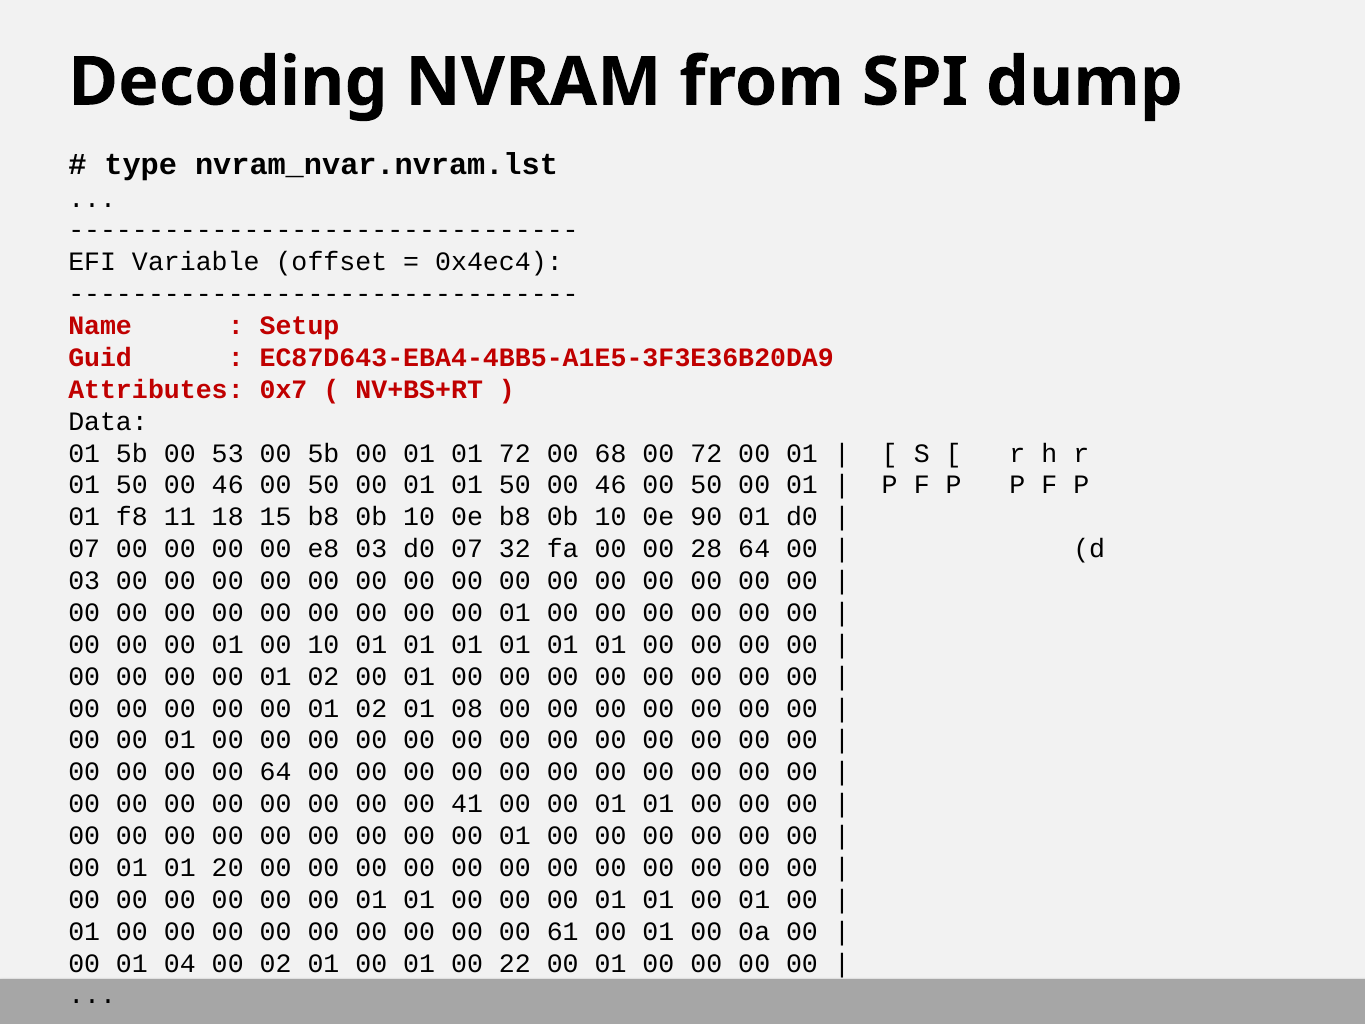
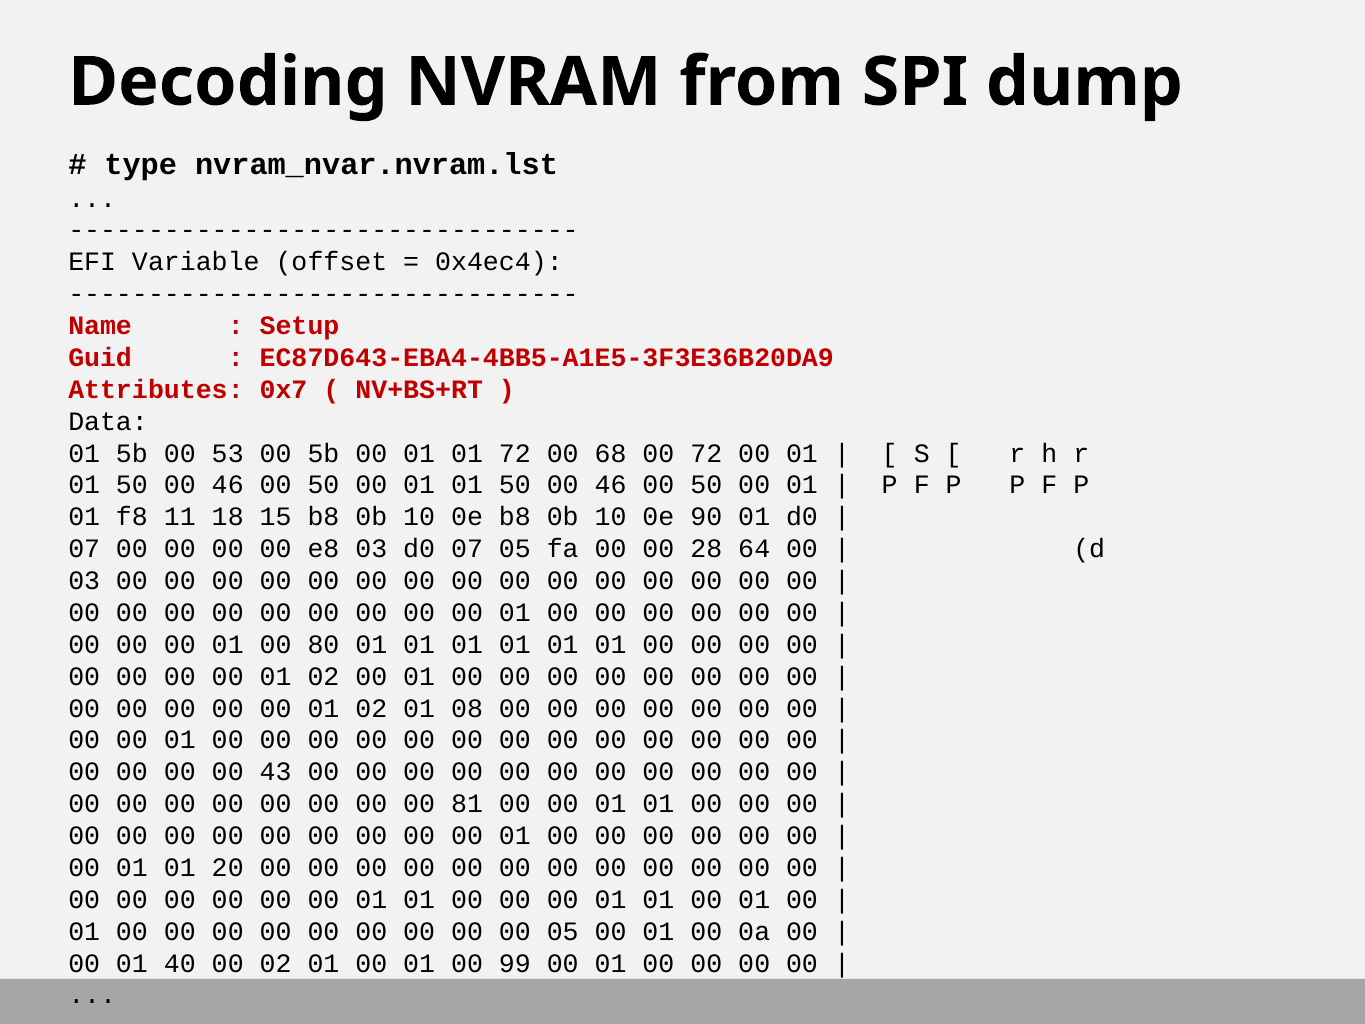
07 32: 32 -> 05
00 10: 10 -> 80
00 64: 64 -> 43
41: 41 -> 81
00 61: 61 -> 05
04: 04 -> 40
22: 22 -> 99
